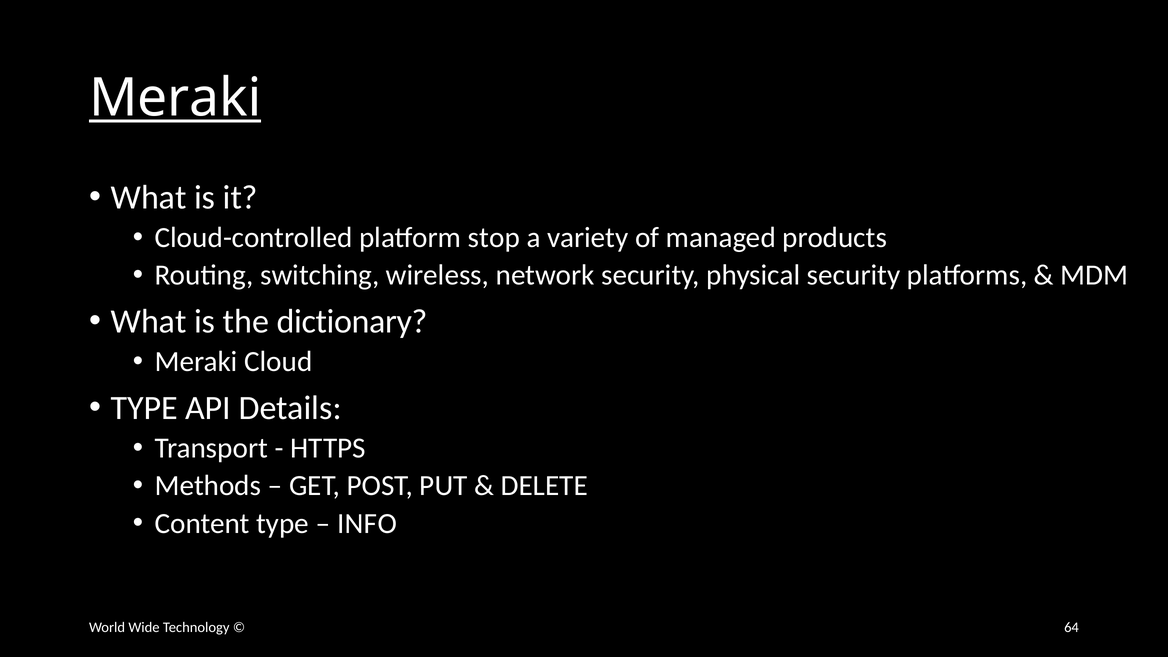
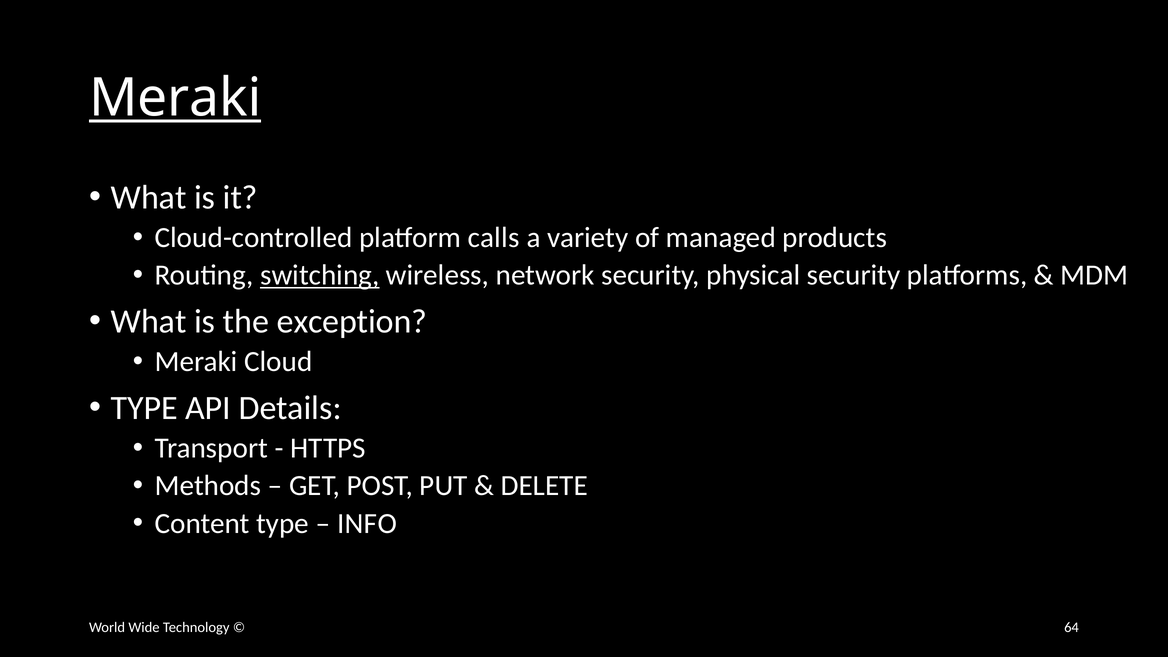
stop: stop -> calls
switching underline: none -> present
dictionary: dictionary -> exception
